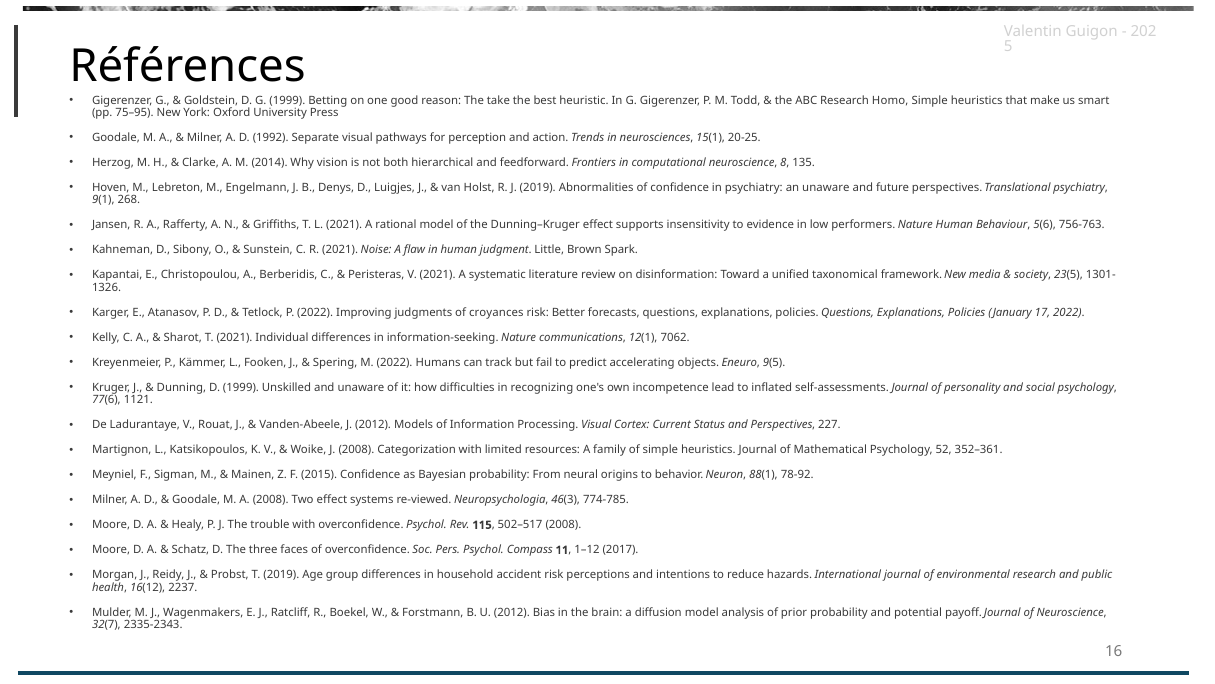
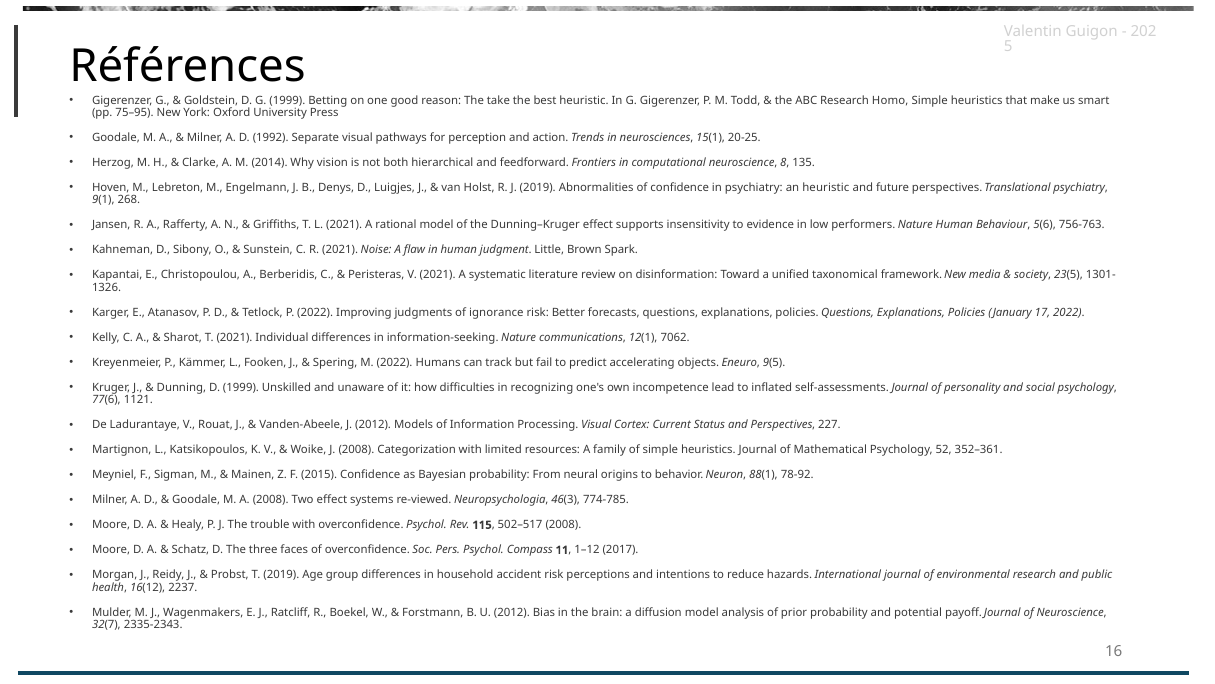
an unaware: unaware -> heuristic
croyances: croyances -> ignorance
